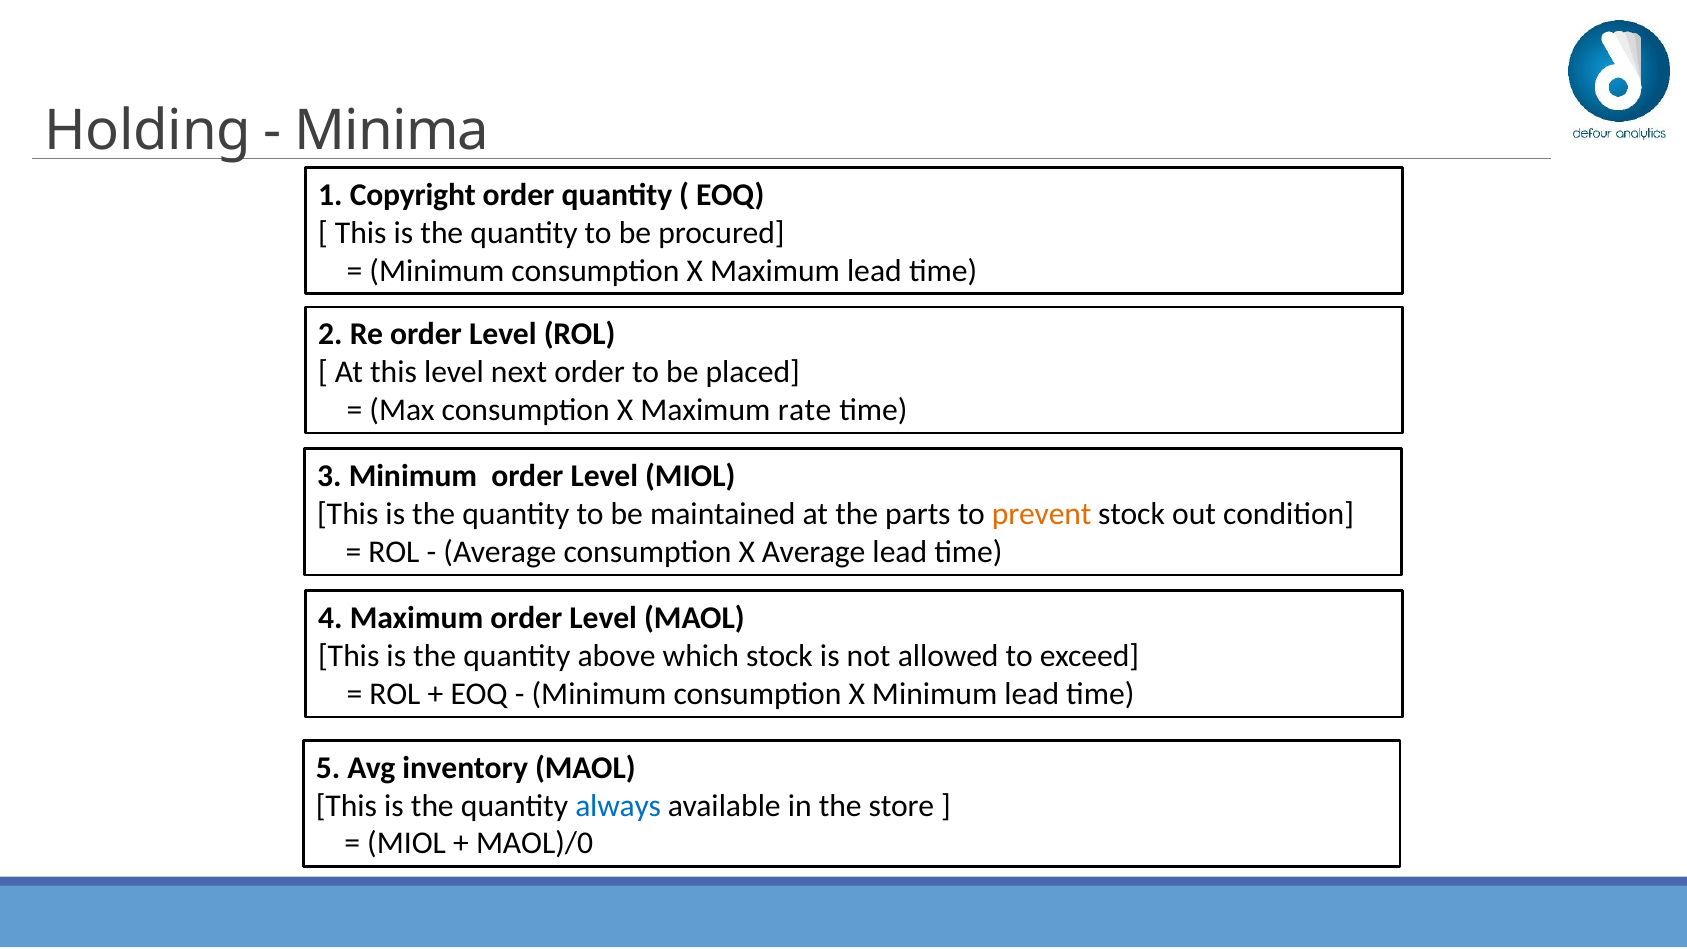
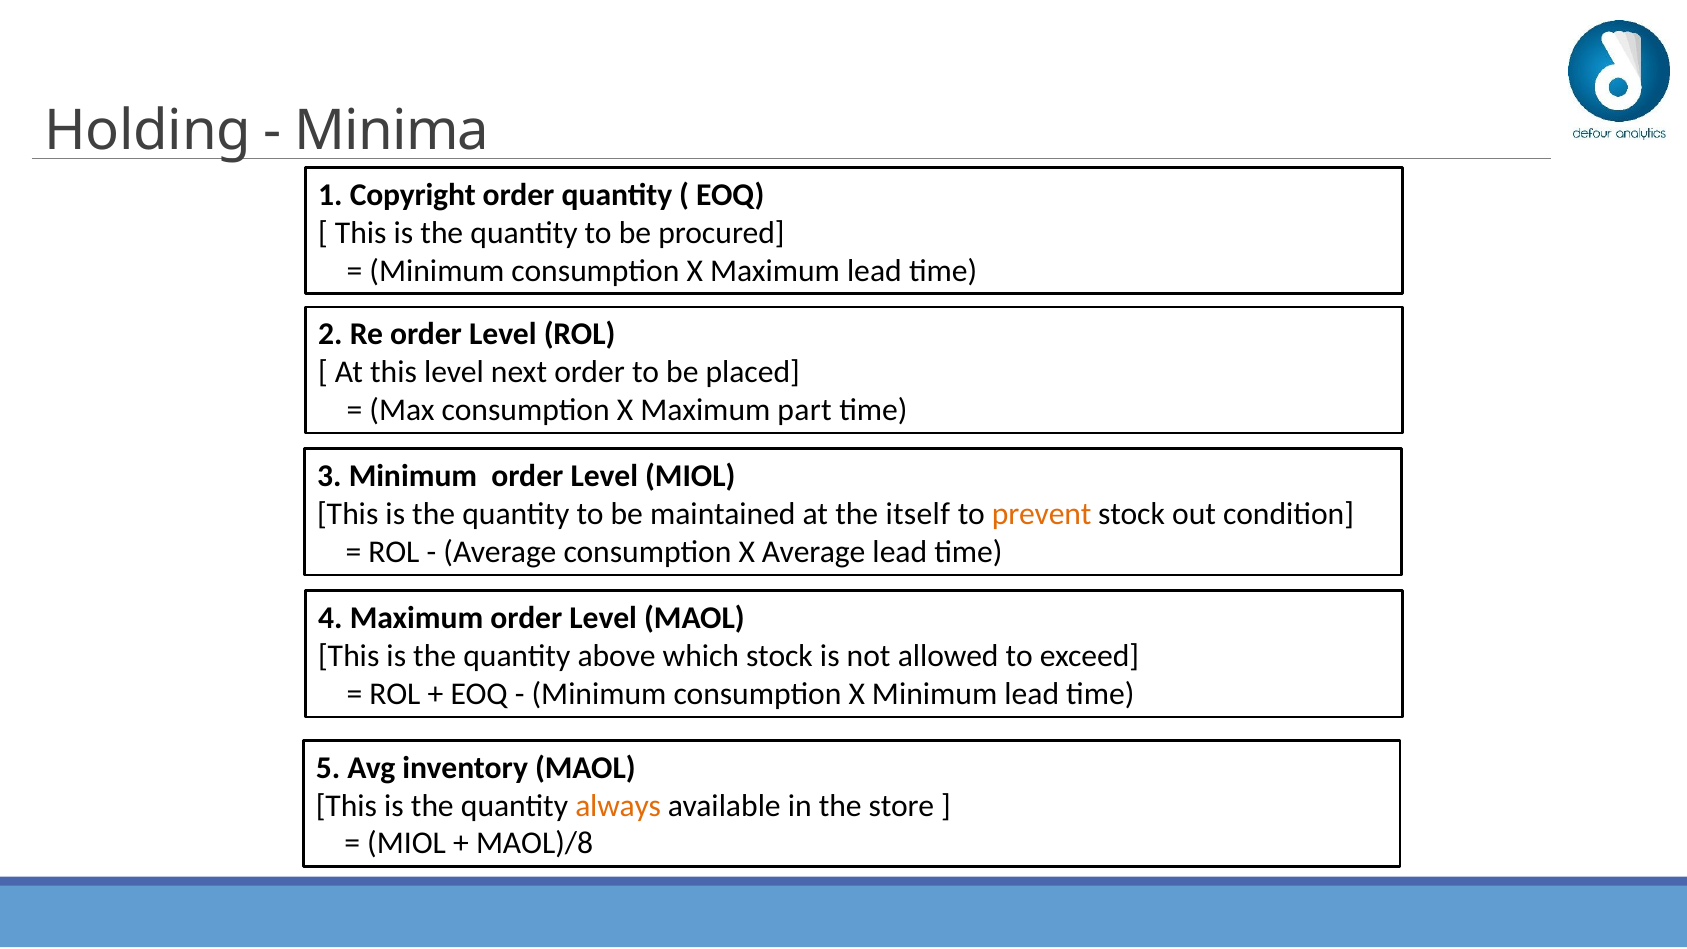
rate: rate -> part
parts: parts -> itself
always colour: blue -> orange
MAOL)/0: MAOL)/0 -> MAOL)/8
